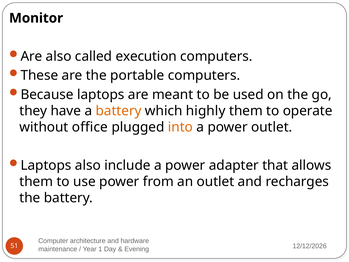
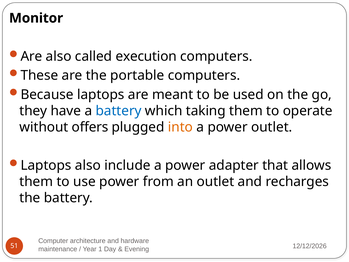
battery at (119, 111) colour: orange -> blue
highly: highly -> taking
office: office -> offers
